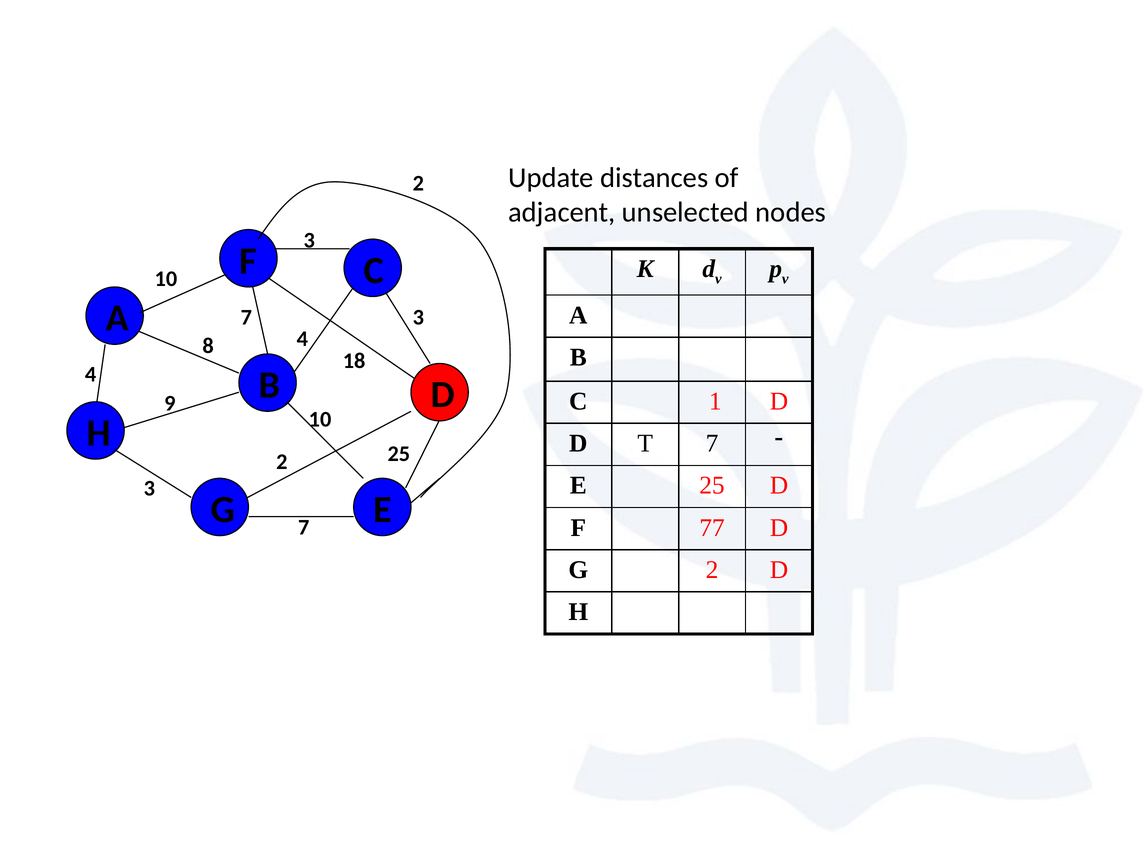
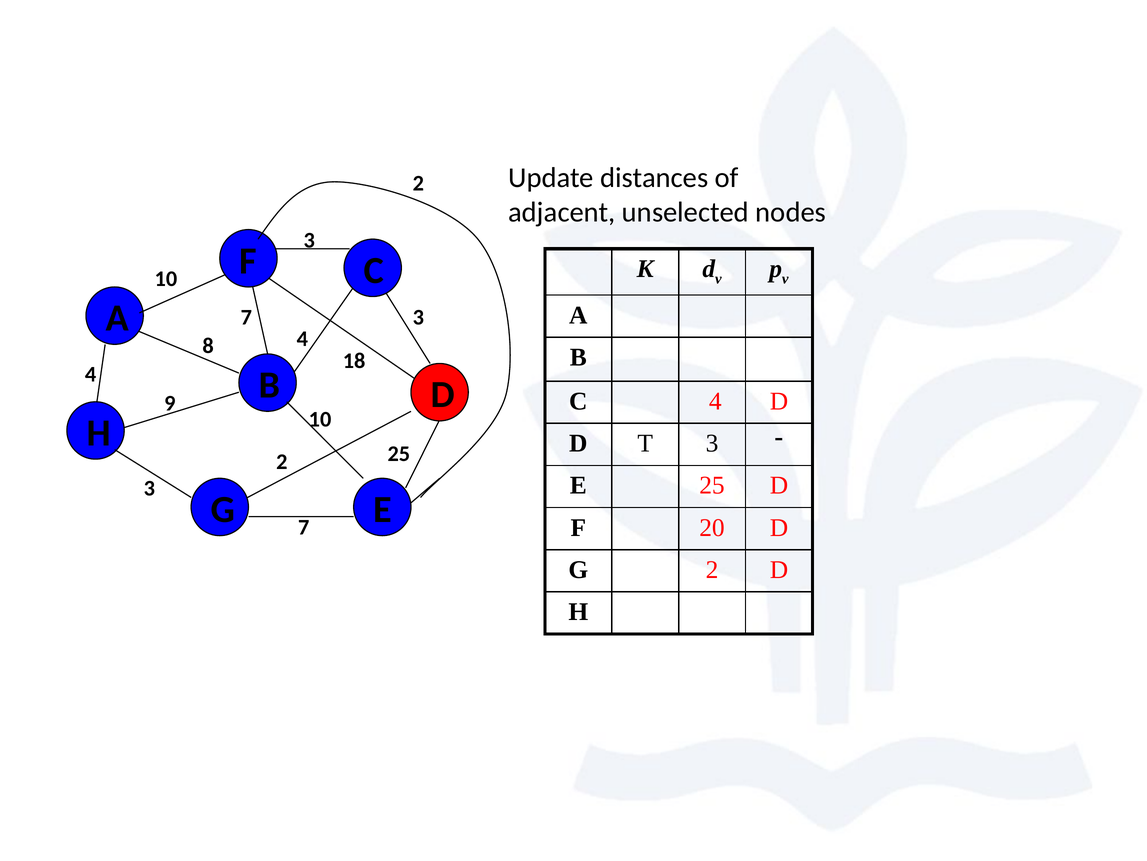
C 1: 1 -> 4
T 7: 7 -> 3
77: 77 -> 20
